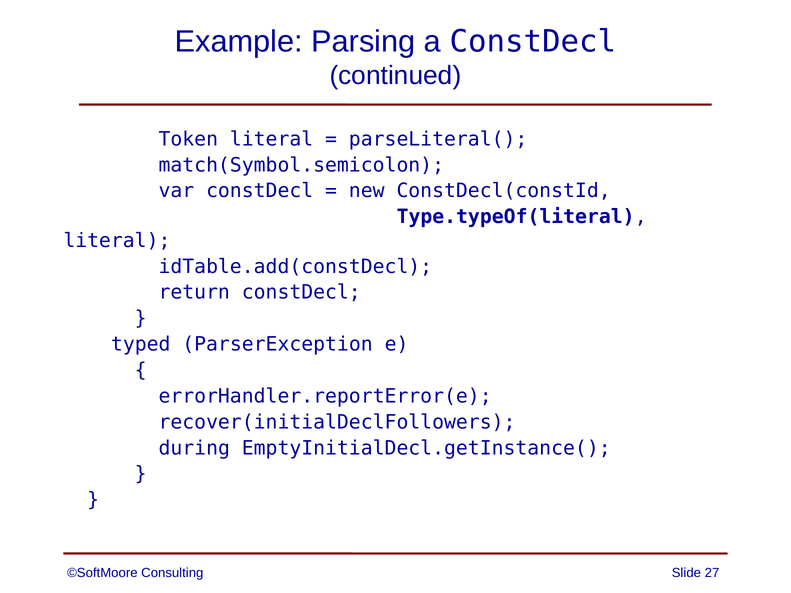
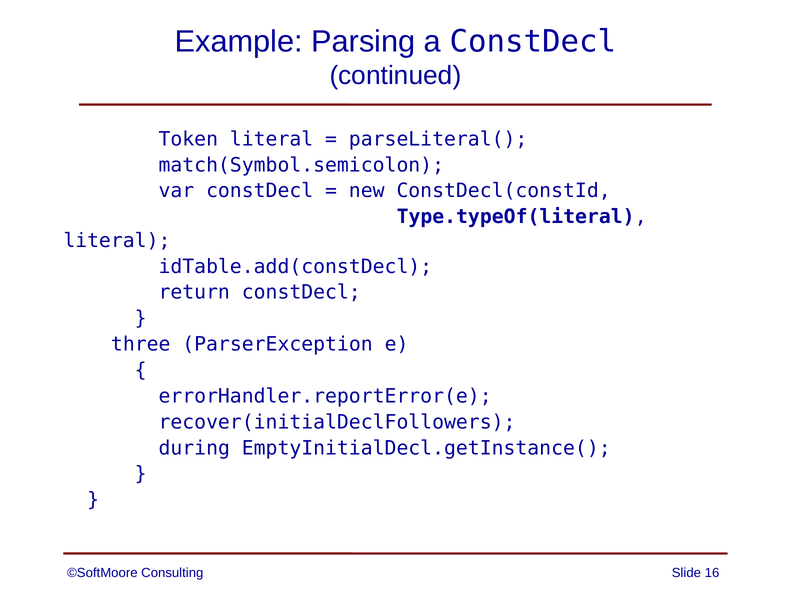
typed: typed -> three
27: 27 -> 16
